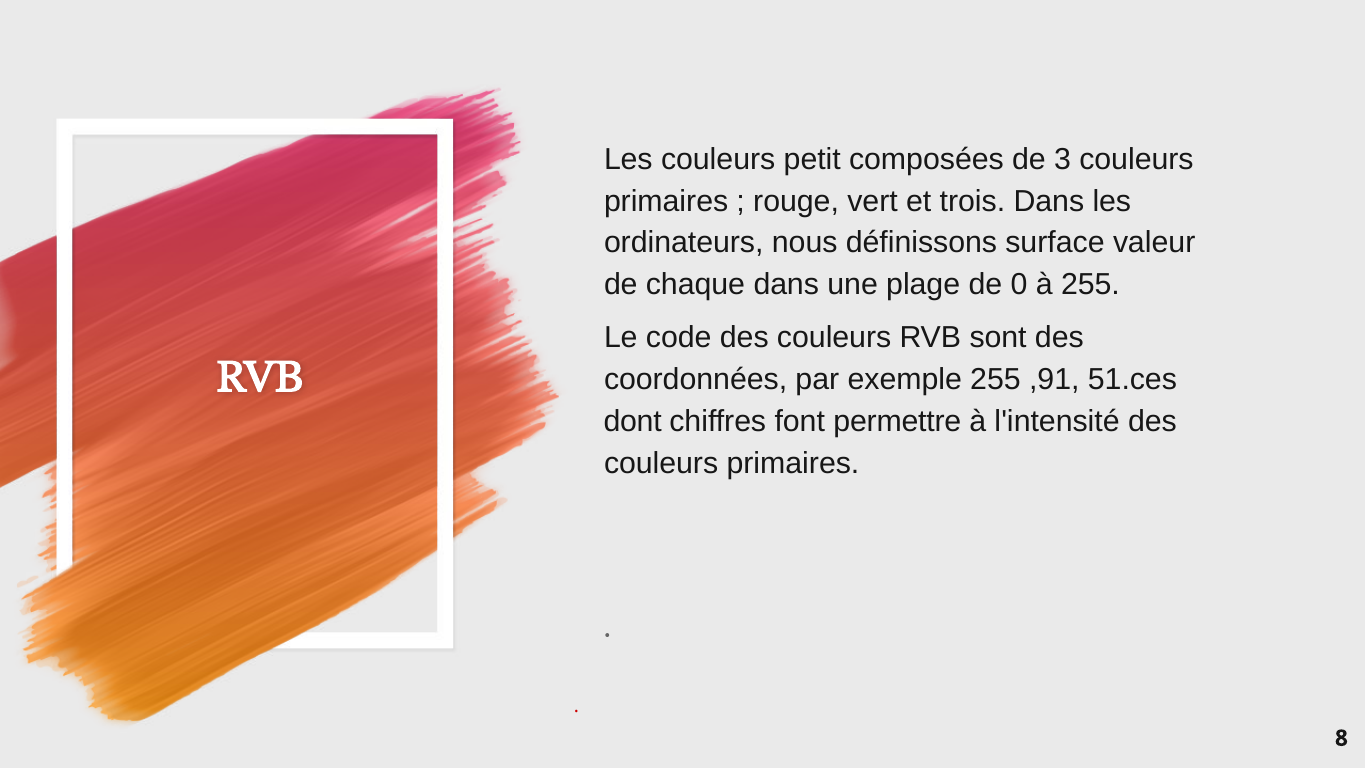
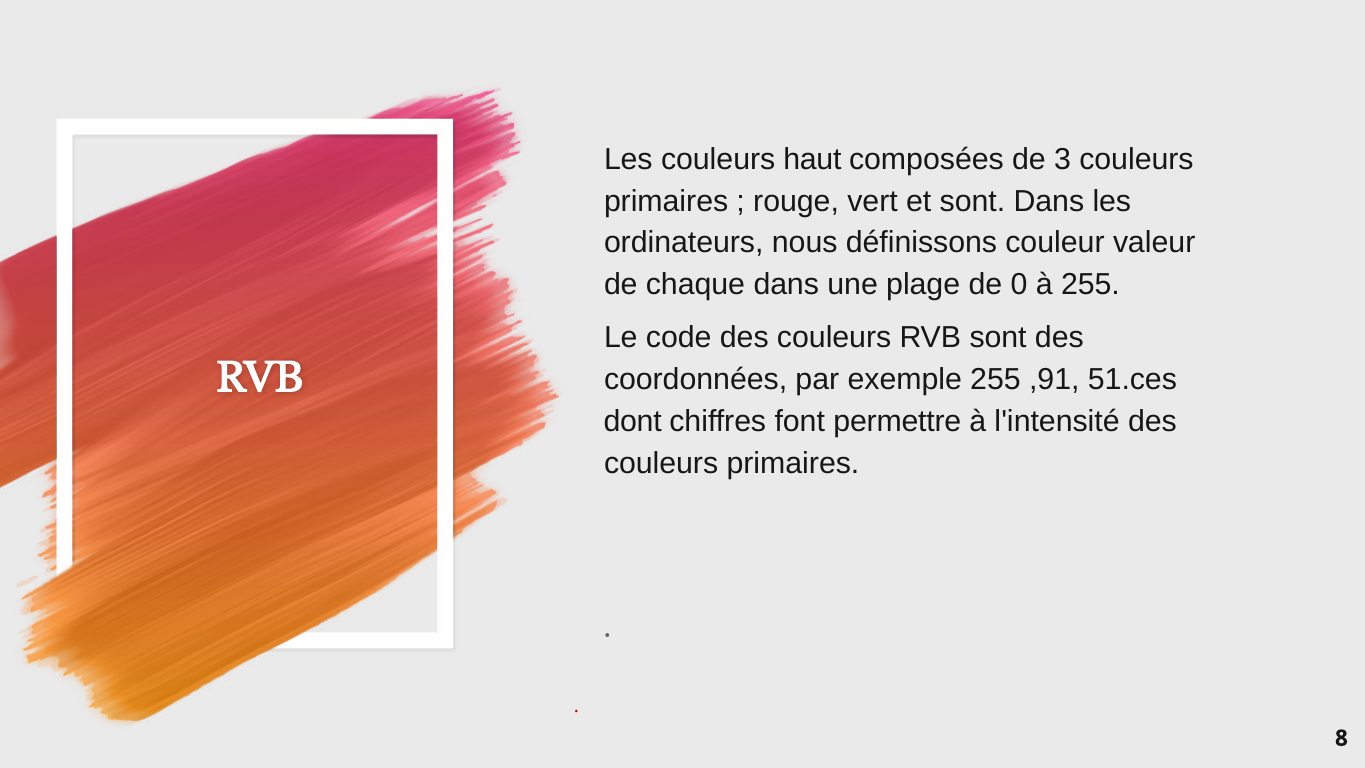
petit: petit -> haut
et trois: trois -> sont
surface: surface -> couleur
